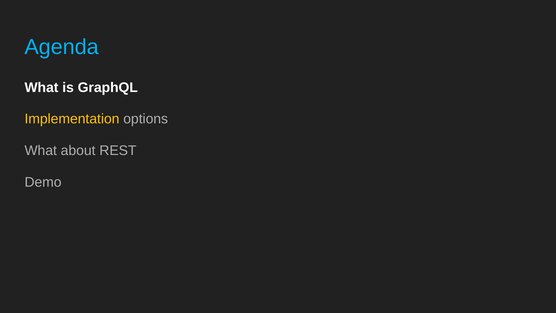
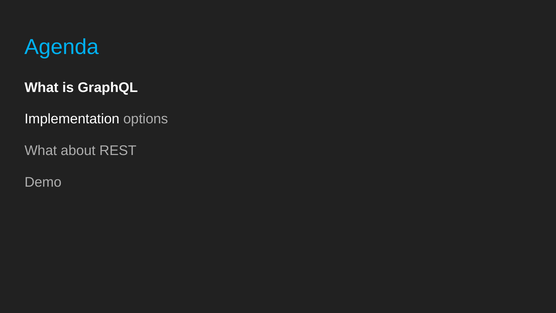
Implementation colour: yellow -> white
